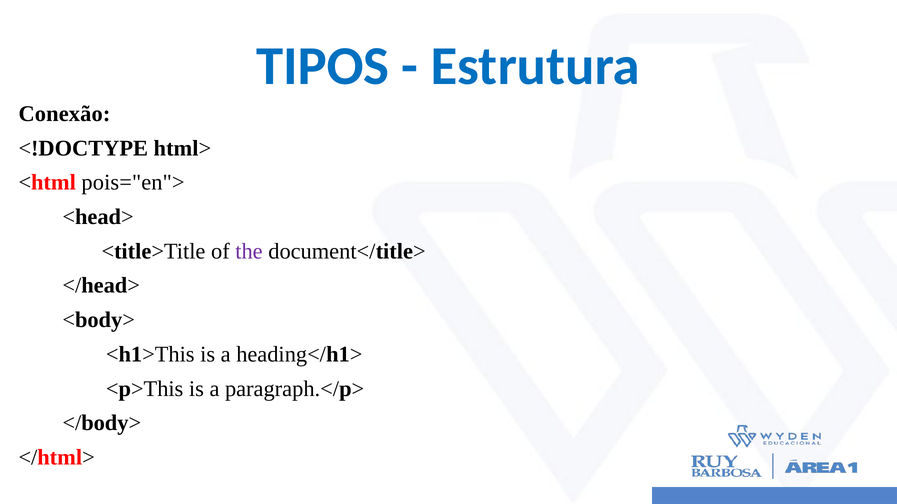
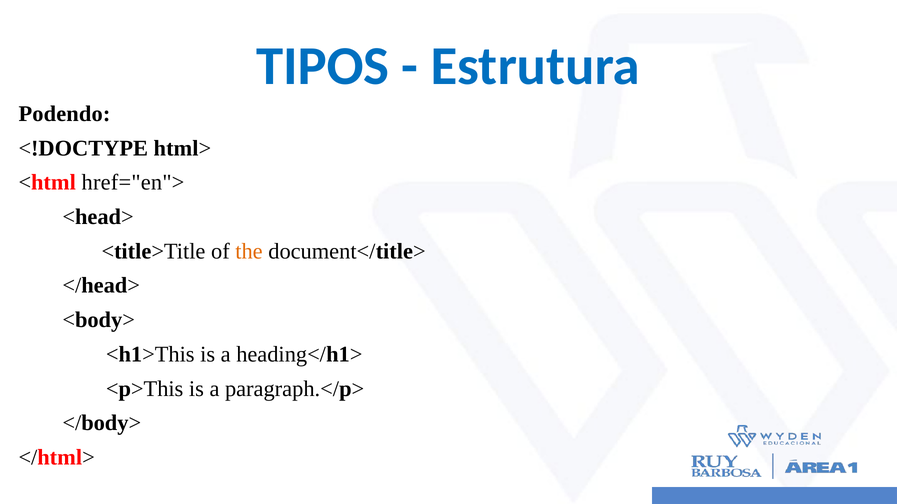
Conexão: Conexão -> Podendo
pois="en">: pois="en"> -> href="en">
the colour: purple -> orange
